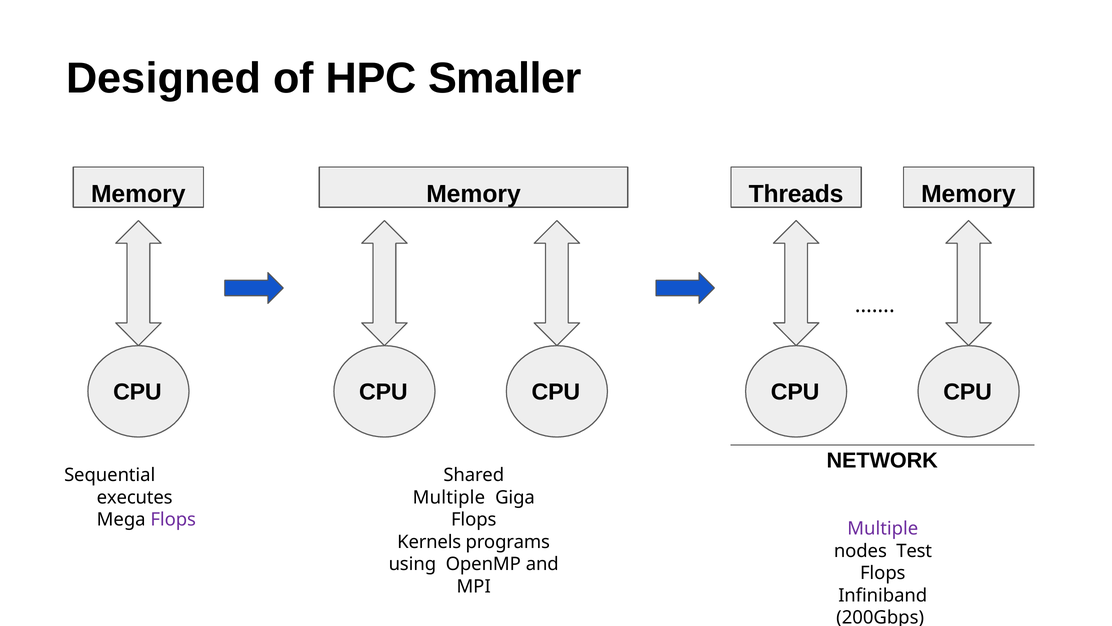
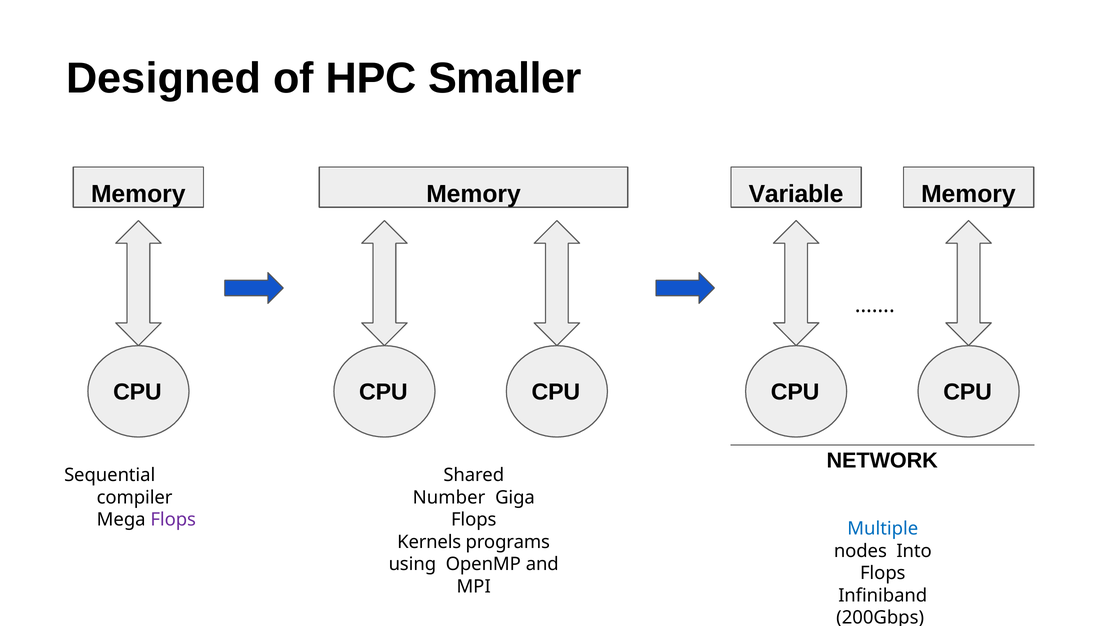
Threads: Threads -> Variable
executes: executes -> compiler
Multiple at (449, 497): Multiple -> Number
Multiple at (883, 528) colour: purple -> blue
Test: Test -> Into
